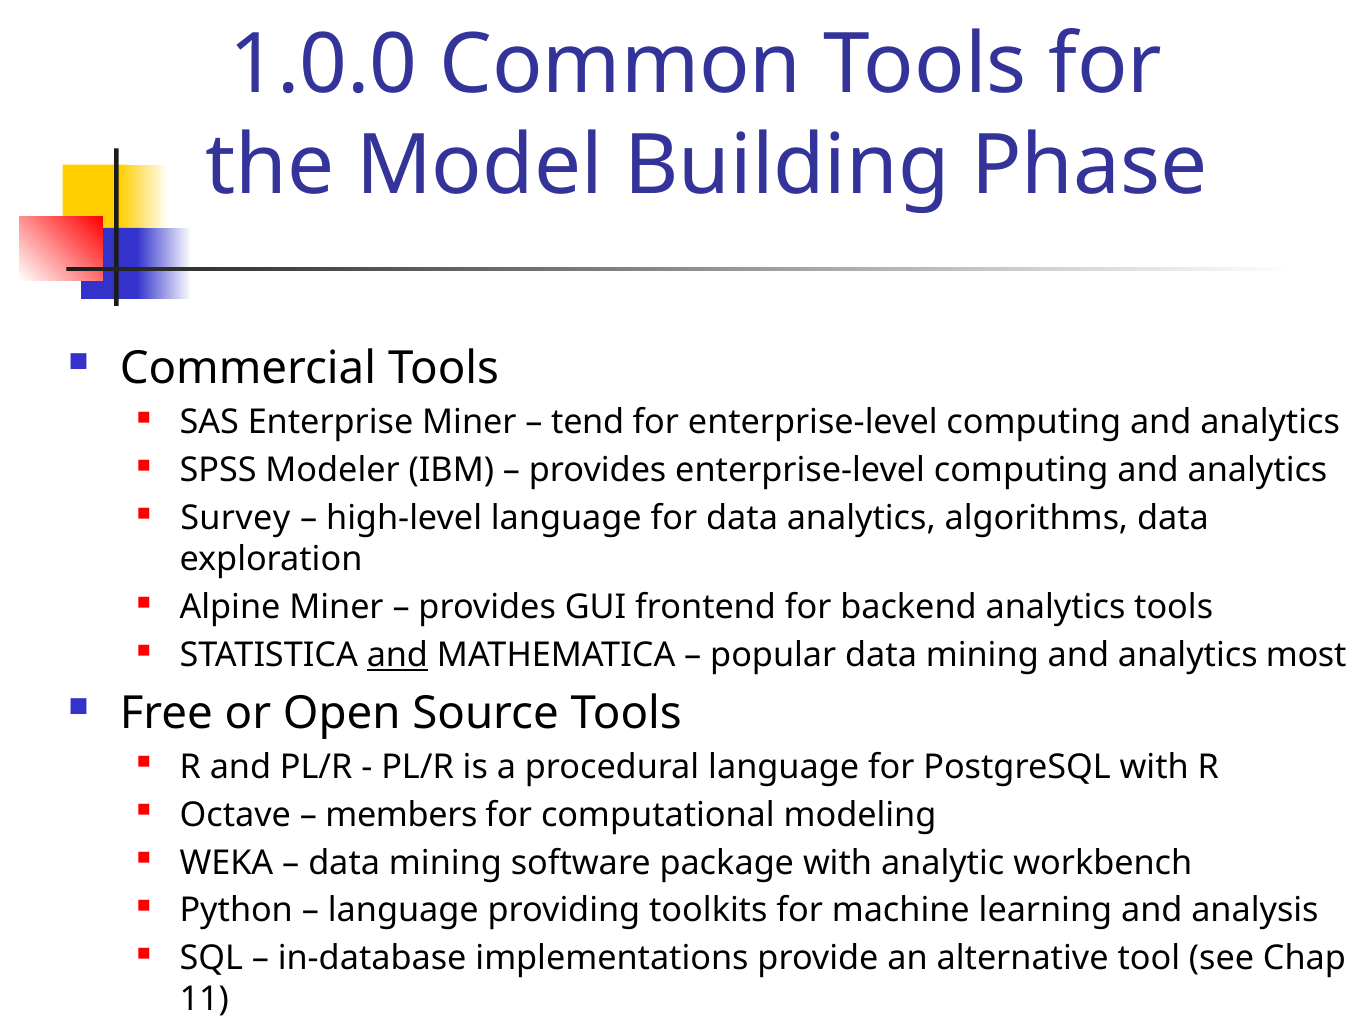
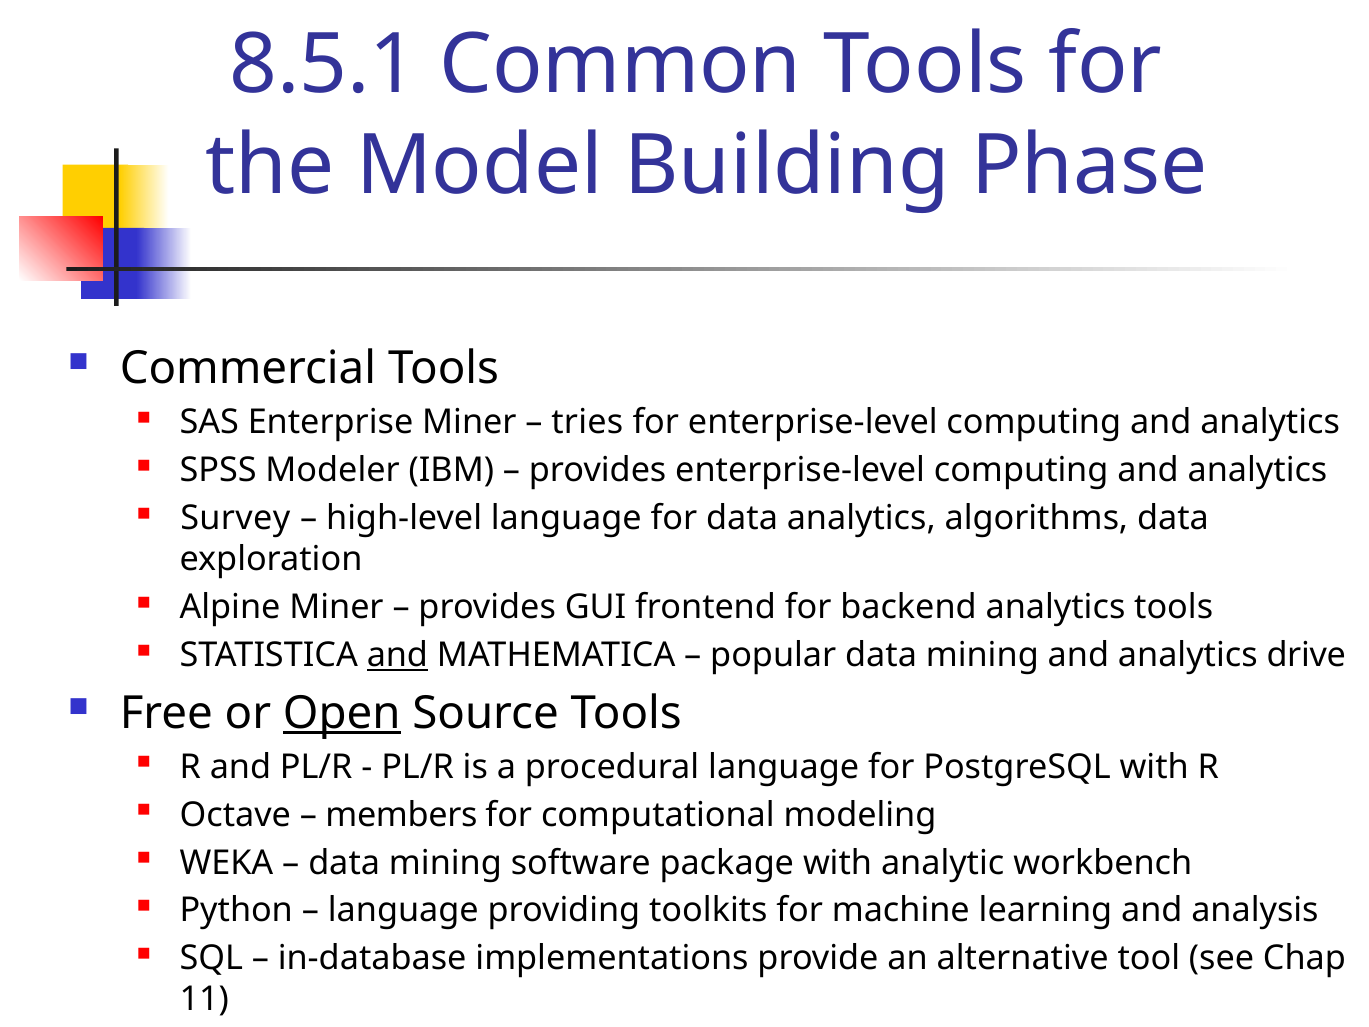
1.0.0: 1.0.0 -> 8.5.1
tend: tend -> tries
most: most -> drive
Open underline: none -> present
